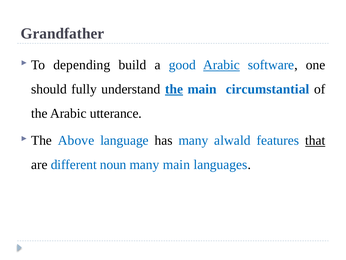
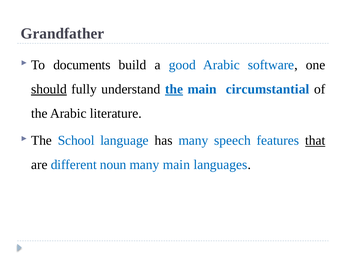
depending: depending -> documents
Arabic at (221, 65) underline: present -> none
should underline: none -> present
utterance: utterance -> literature
Above: Above -> School
alwald: alwald -> speech
